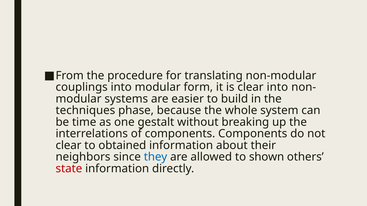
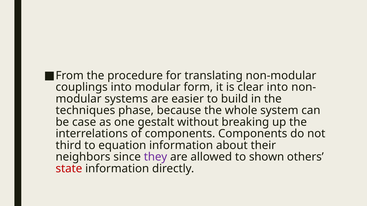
time: time -> case
clear at (69, 146): clear -> third
obtained: obtained -> equation
they colour: blue -> purple
